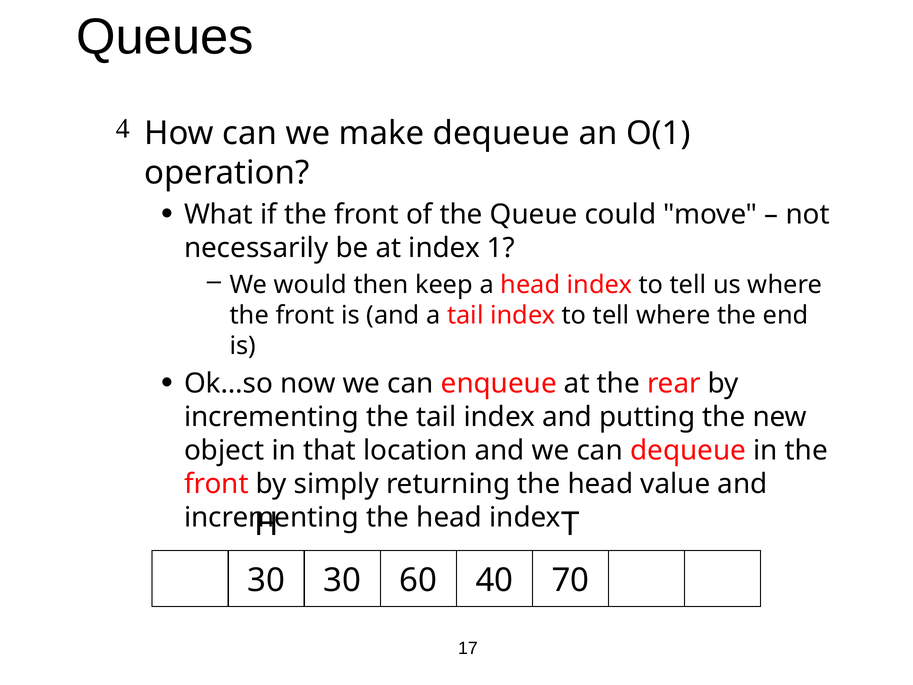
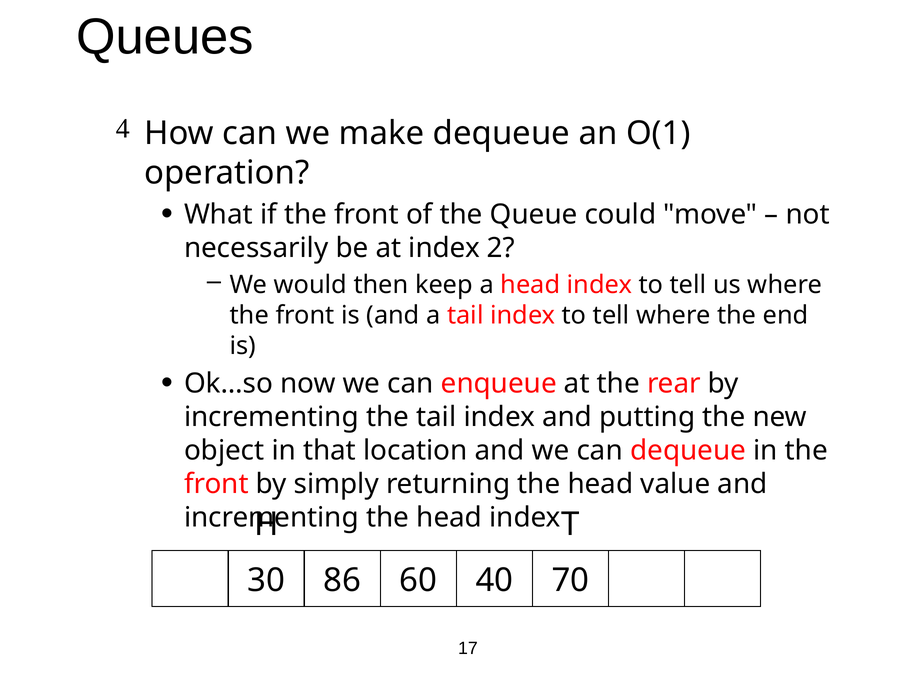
1: 1 -> 2
30 30: 30 -> 86
